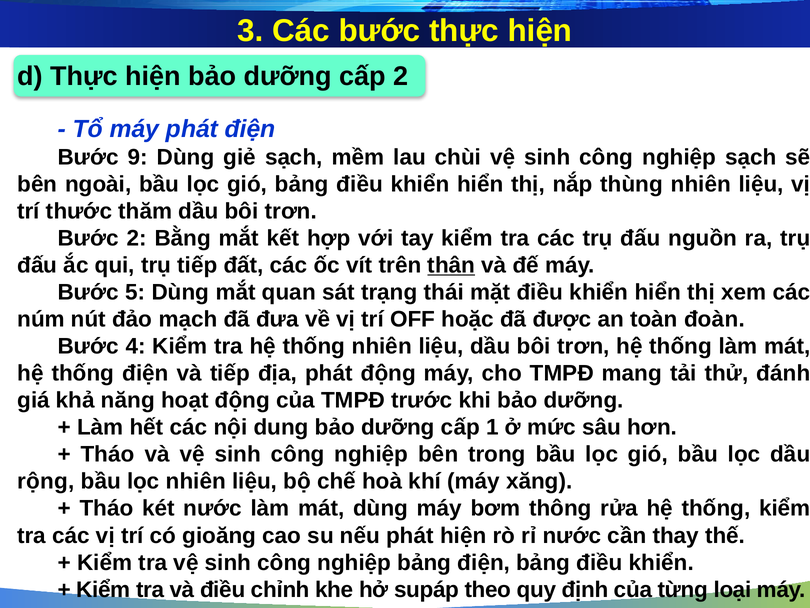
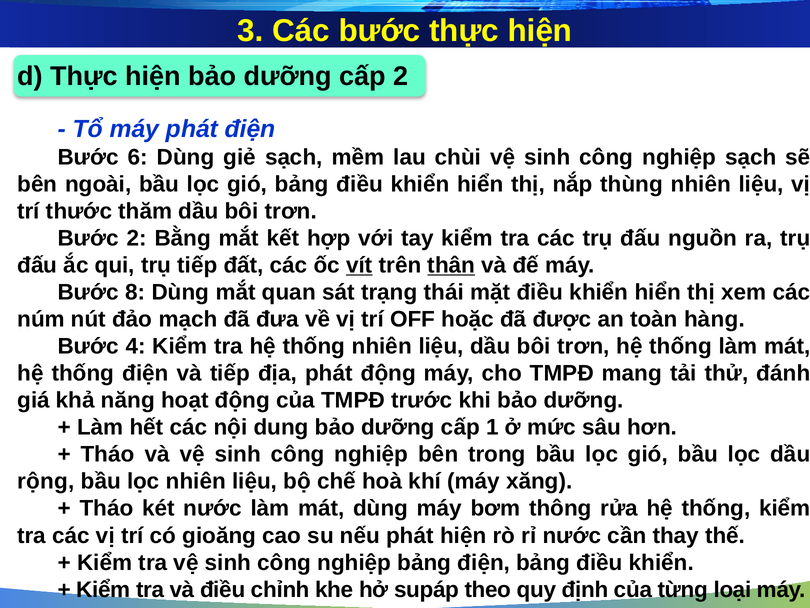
9: 9 -> 6
vít underline: none -> present
5: 5 -> 8
đoàn: đoàn -> hàng
